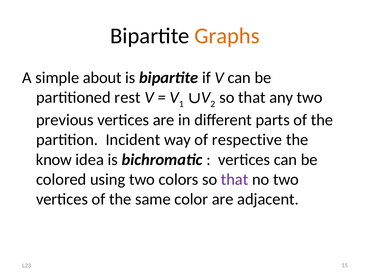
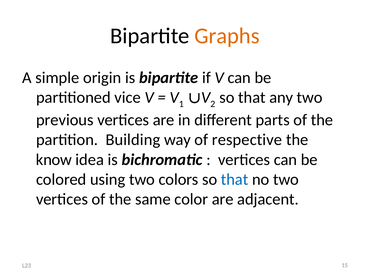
about: about -> origin
rest: rest -> vice
Incident: Incident -> Building
that at (235, 179) colour: purple -> blue
